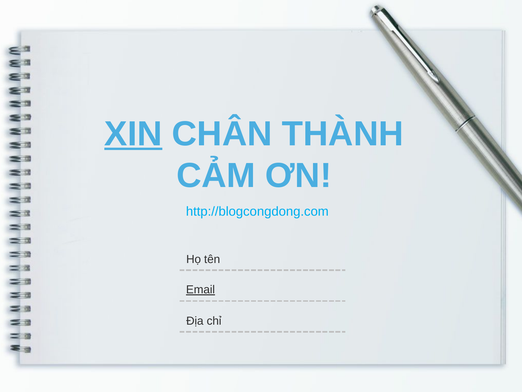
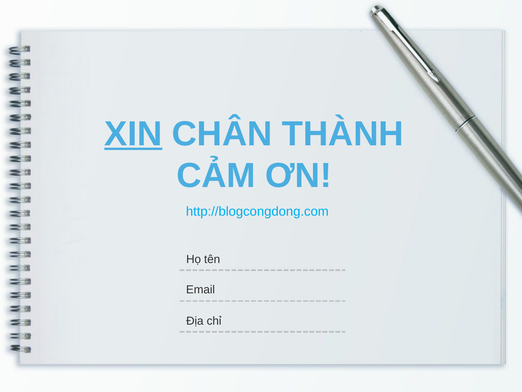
Email underline: present -> none
